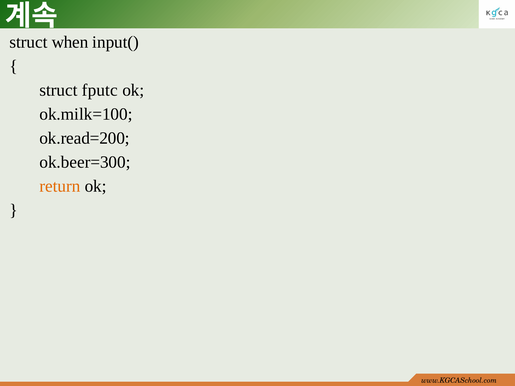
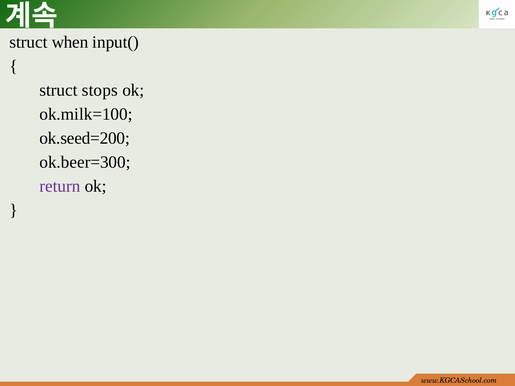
fputc: fputc -> stops
ok.read=200: ok.read=200 -> ok.seed=200
return colour: orange -> purple
